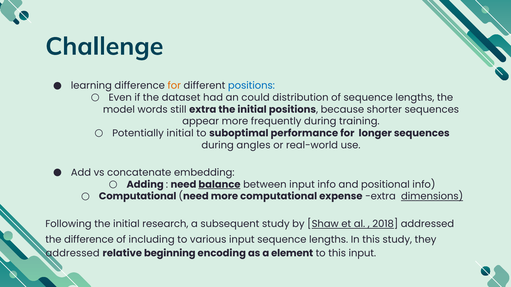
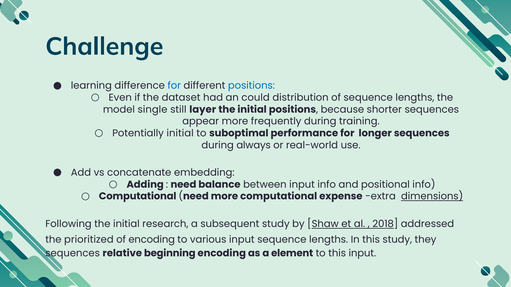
for at (174, 86) colour: orange -> blue
words: words -> single
still extra: extra -> layer
angles: angles -> always
balance underline: present -> none
the difference: difference -> prioritized
of including: including -> encoding
addressed at (73, 254): addressed -> sequences
